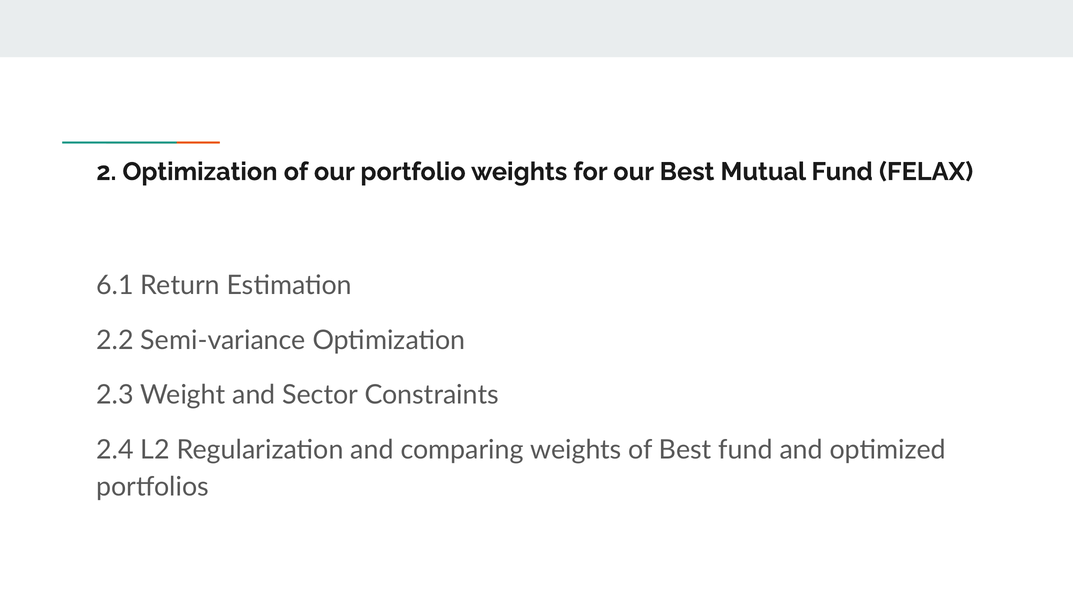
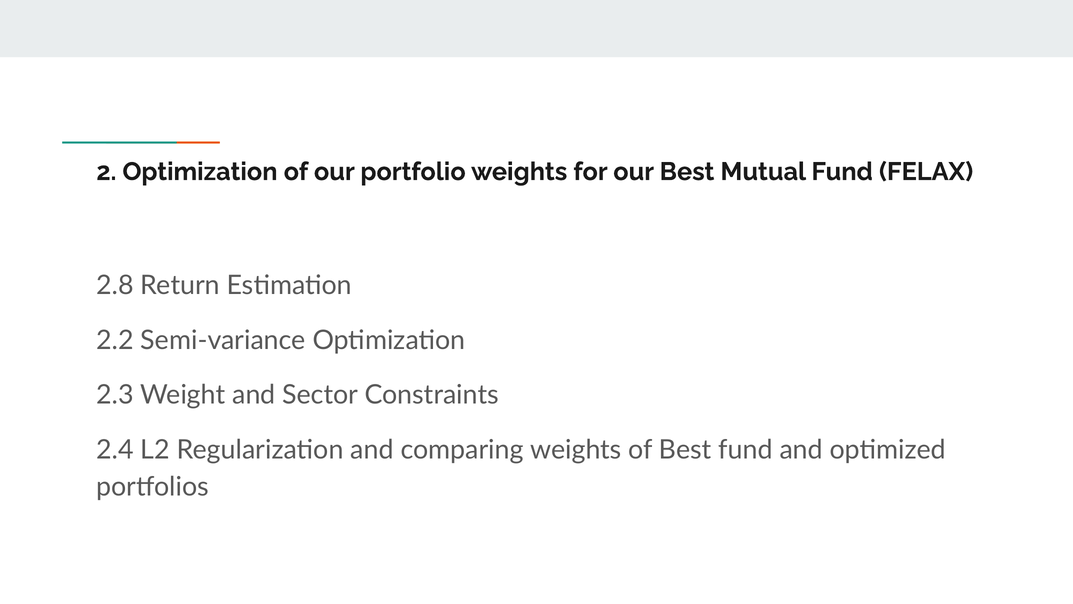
6.1: 6.1 -> 2.8
